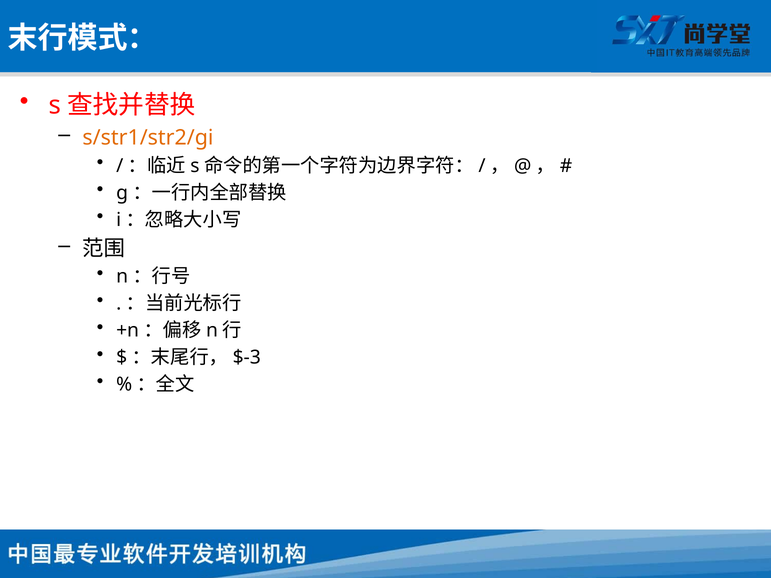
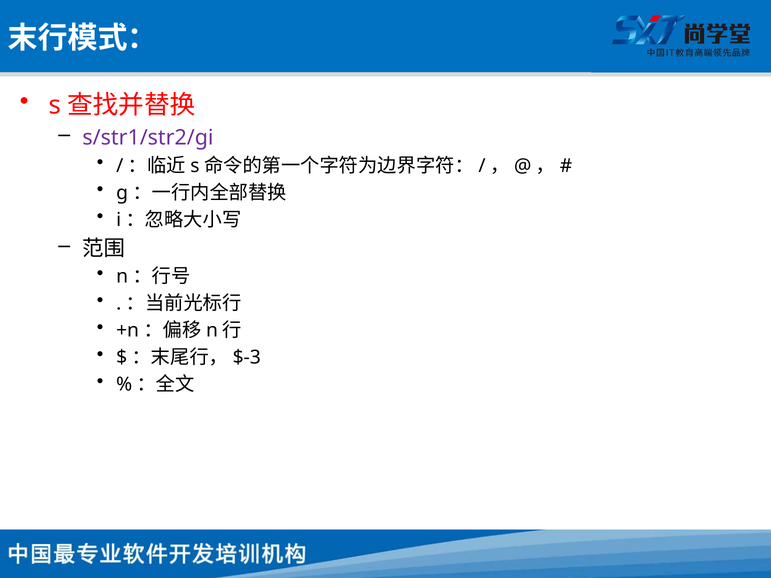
s/str1/str2/gi colour: orange -> purple
